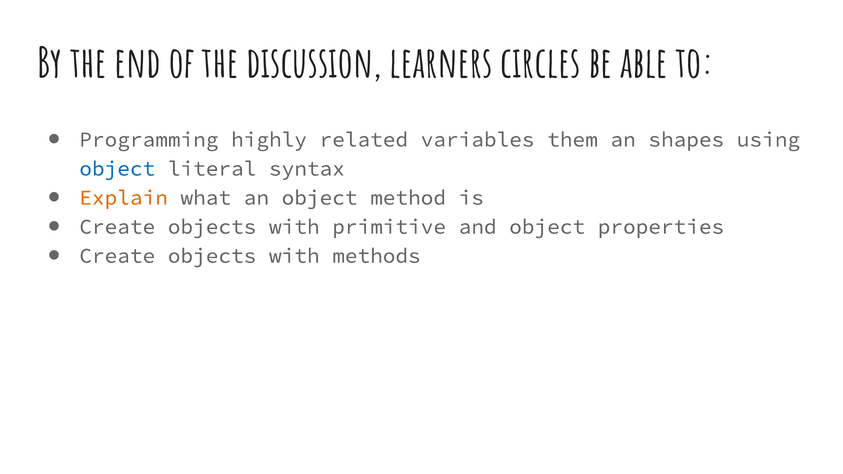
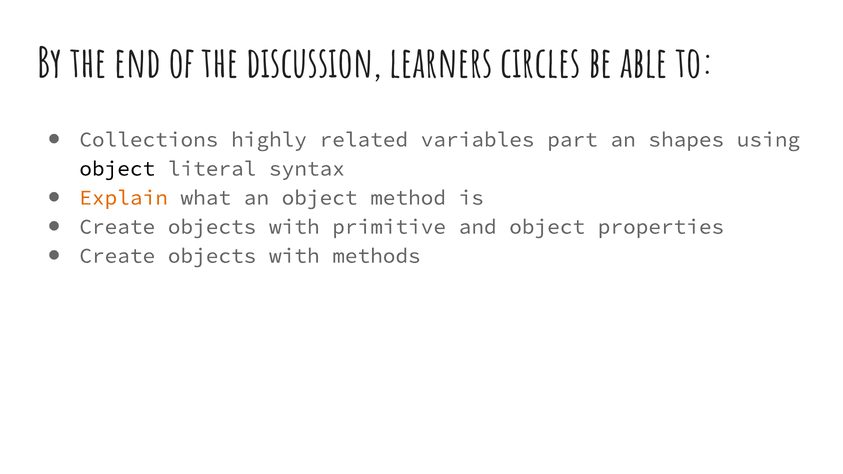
Programming: Programming -> Collections
them: them -> part
object at (117, 169) colour: blue -> black
